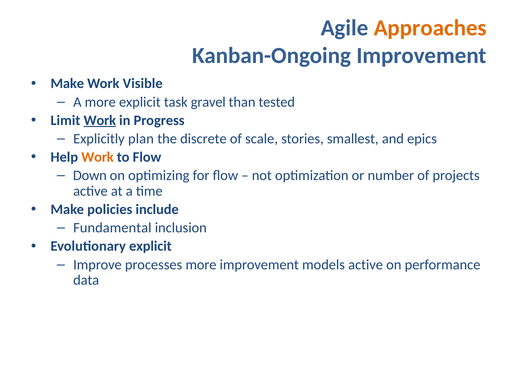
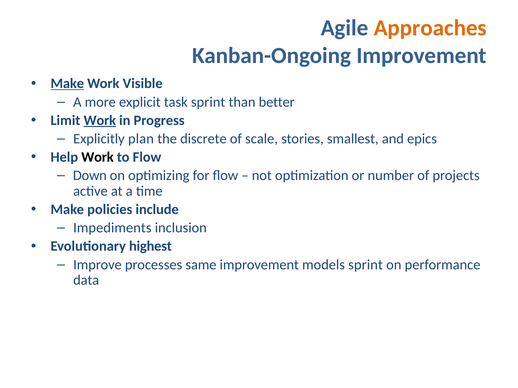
Make at (67, 84) underline: none -> present
task gravel: gravel -> sprint
tested: tested -> better
Work at (98, 157) colour: orange -> black
Fundamental: Fundamental -> Impediments
Evolutionary explicit: explicit -> highest
processes more: more -> same
models active: active -> sprint
